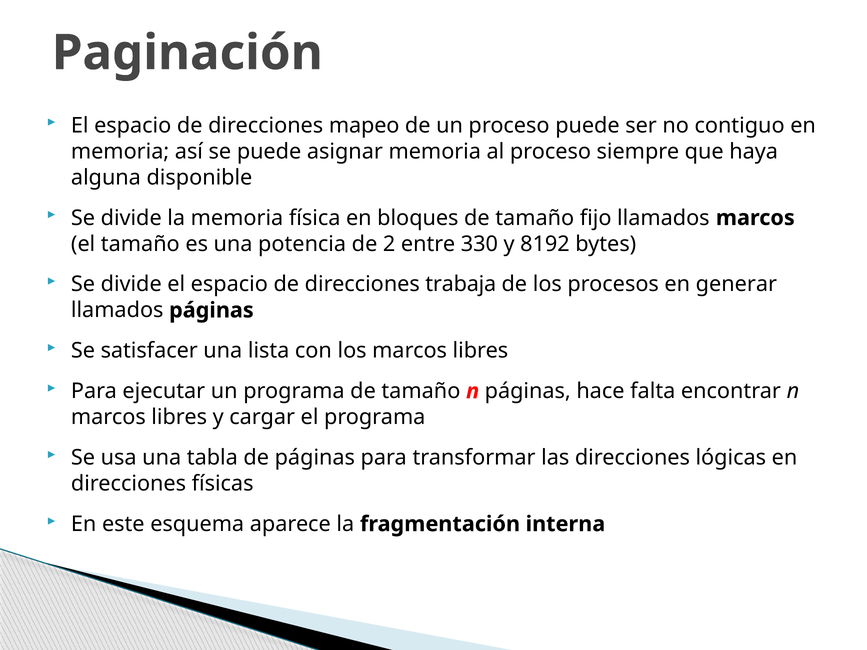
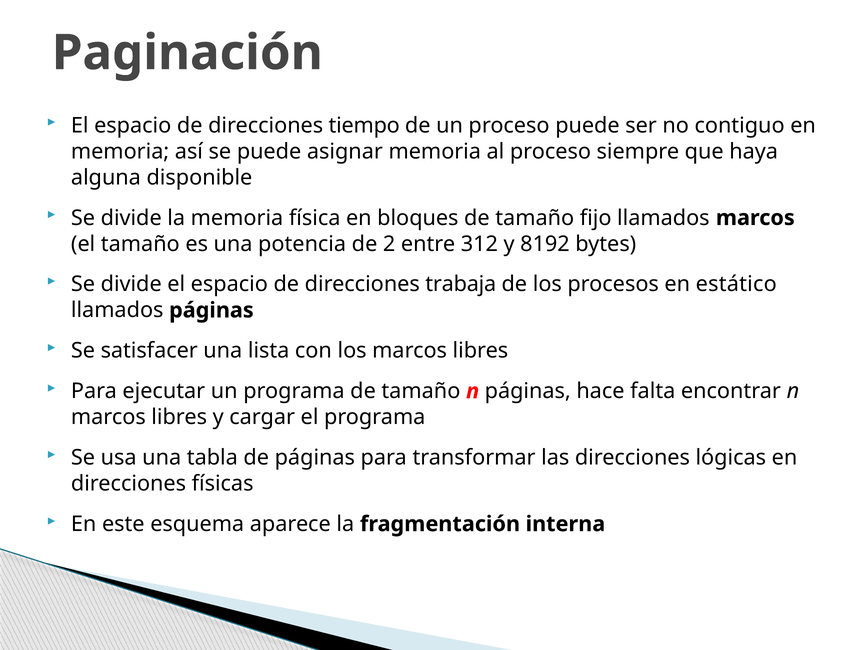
mapeo: mapeo -> tiempo
330: 330 -> 312
generar: generar -> estático
